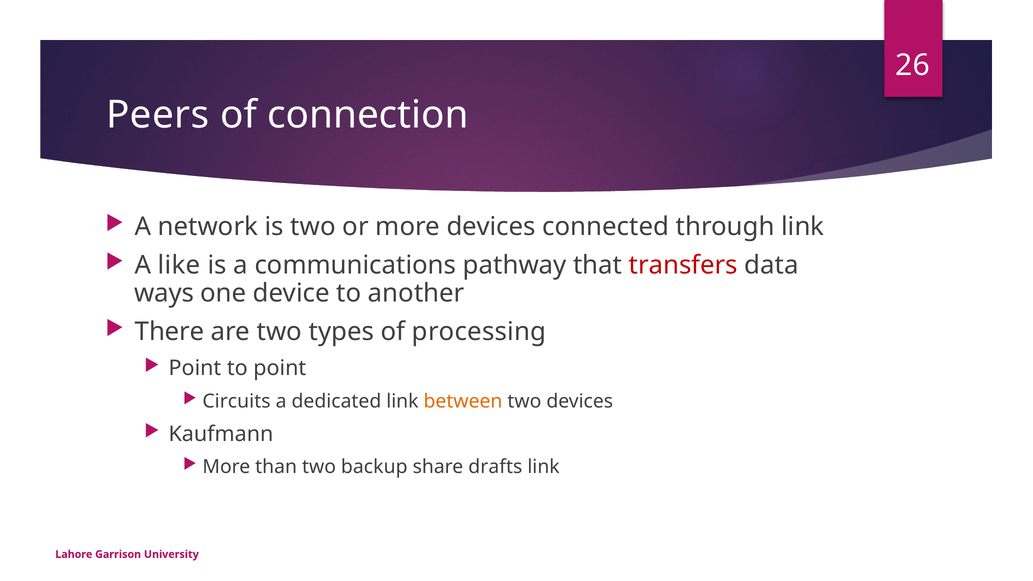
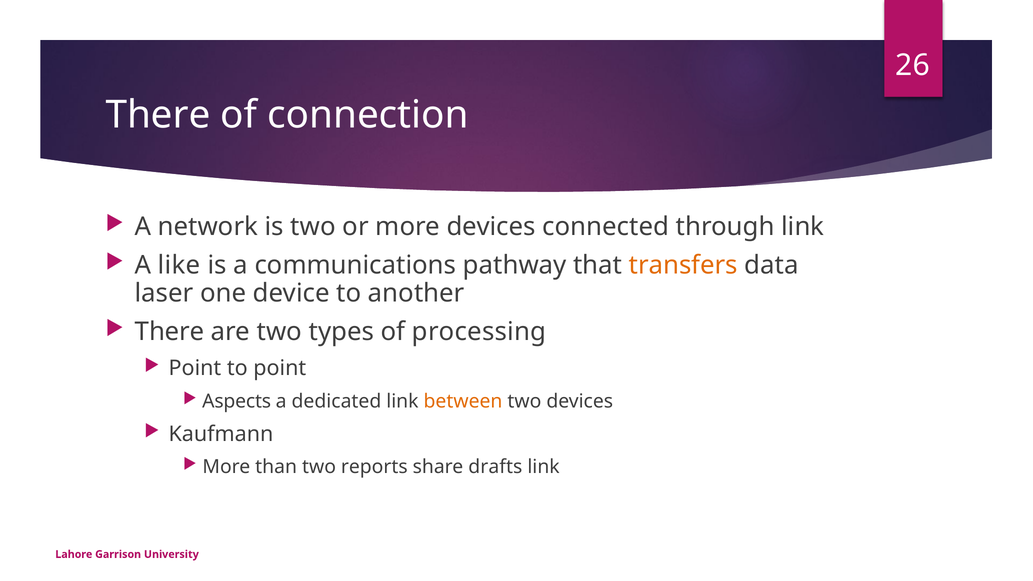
Peers at (158, 115): Peers -> There
transfers colour: red -> orange
ways: ways -> laser
Circuits: Circuits -> Aspects
backup: backup -> reports
